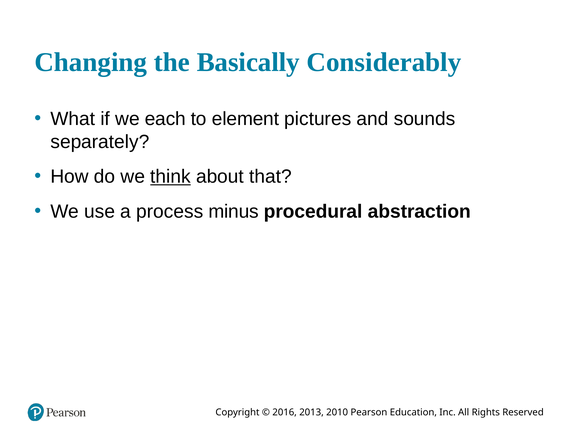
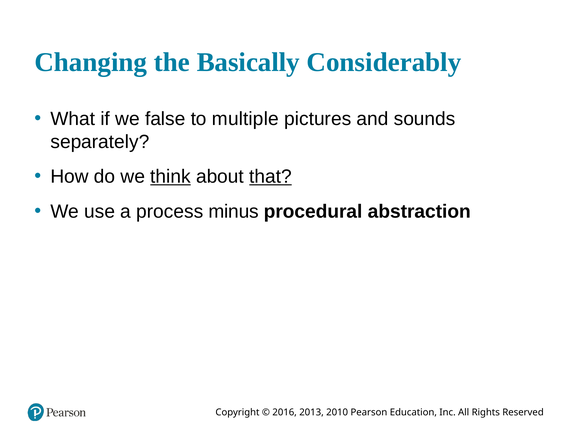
each: each -> false
element: element -> multiple
that underline: none -> present
